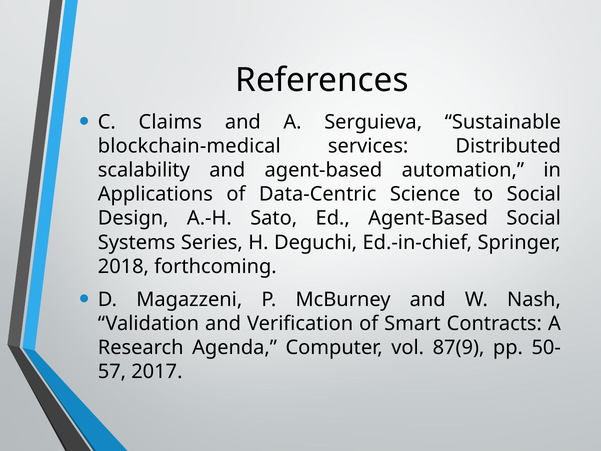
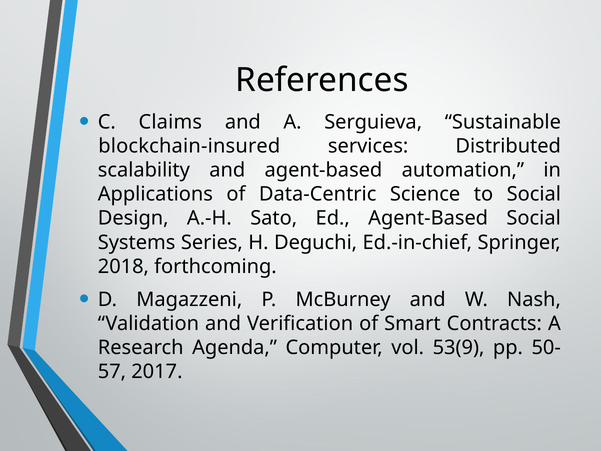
blockchain-medical: blockchain-medical -> blockchain-insured
87(9: 87(9 -> 53(9
